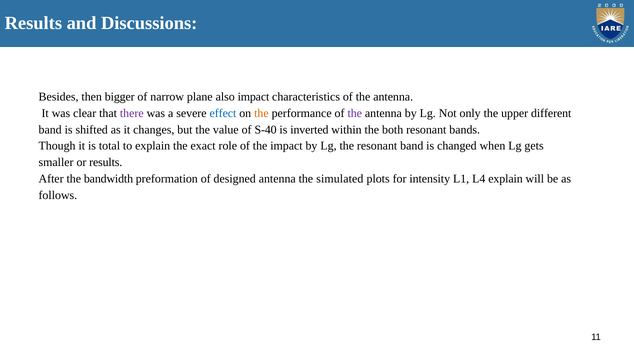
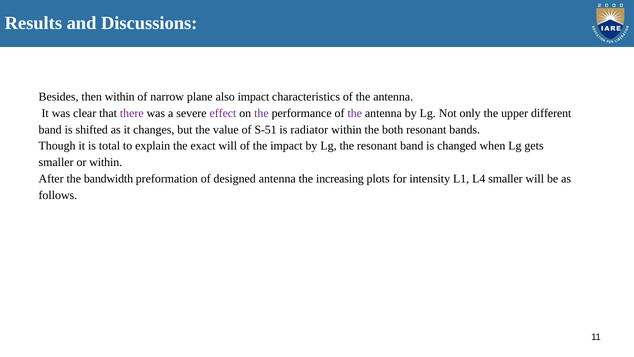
then bigger: bigger -> within
effect colour: blue -> purple
the at (261, 113) colour: orange -> purple
S-40: S-40 -> S-51
inverted: inverted -> radiator
exact role: role -> will
or results: results -> within
simulated: simulated -> increasing
L4 explain: explain -> smaller
